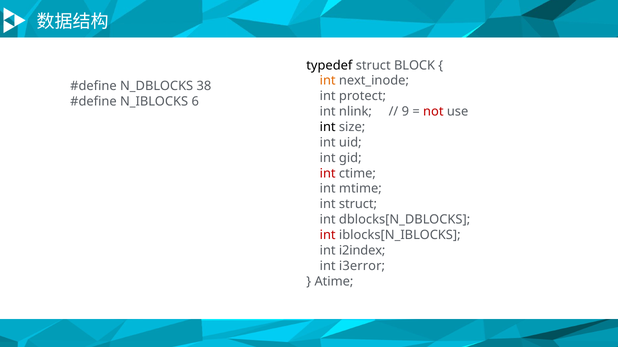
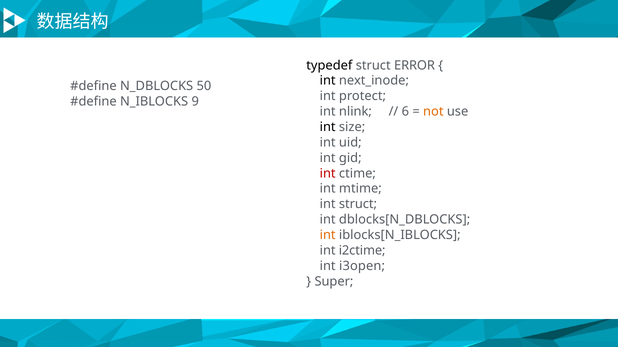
BLOCK: BLOCK -> ERROR
int at (328, 81) colour: orange -> black
38: 38 -> 50
6: 6 -> 9
9: 9 -> 6
not colour: red -> orange
int at (328, 235) colour: red -> orange
i2index: i2index -> i2ctime
i3error: i3error -> i3open
Atime: Atime -> Super
